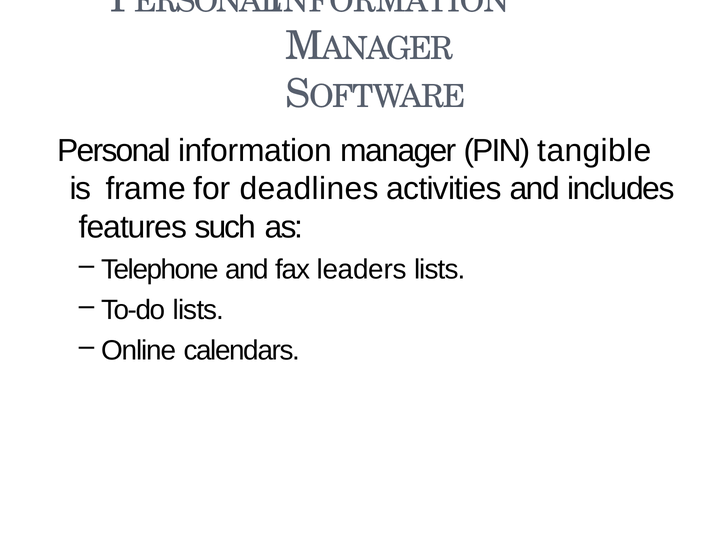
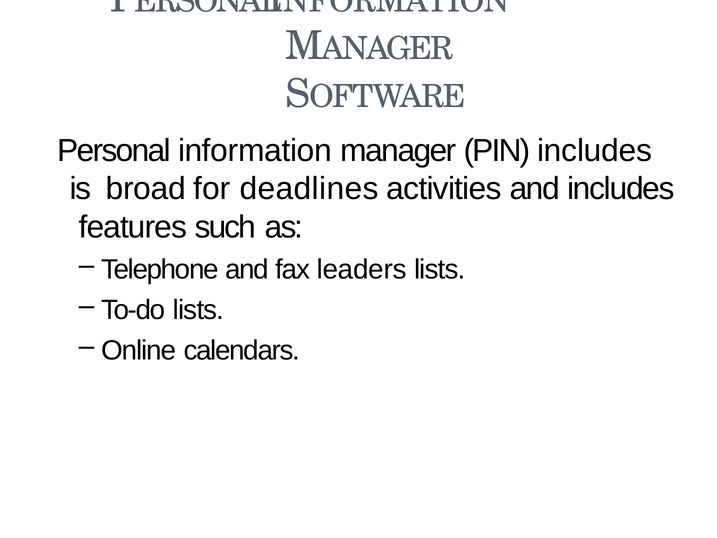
PIN tangible: tangible -> includes
frame: frame -> broad
